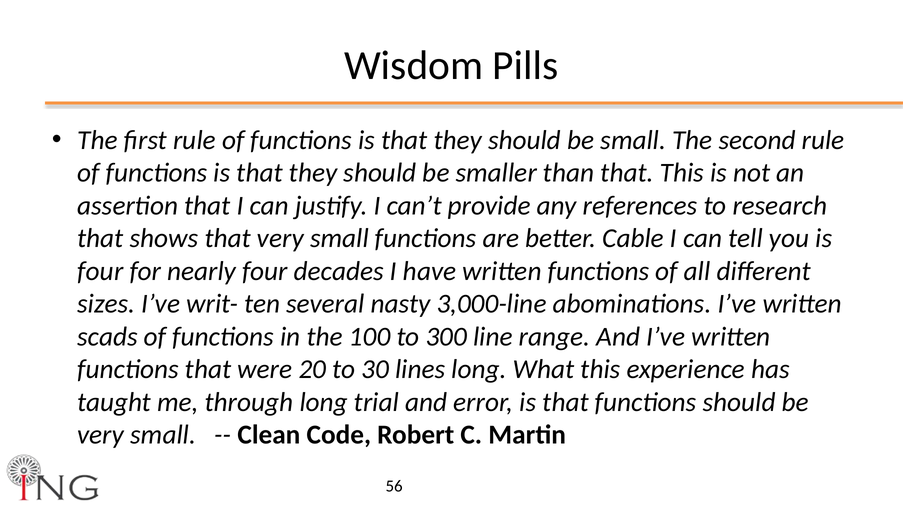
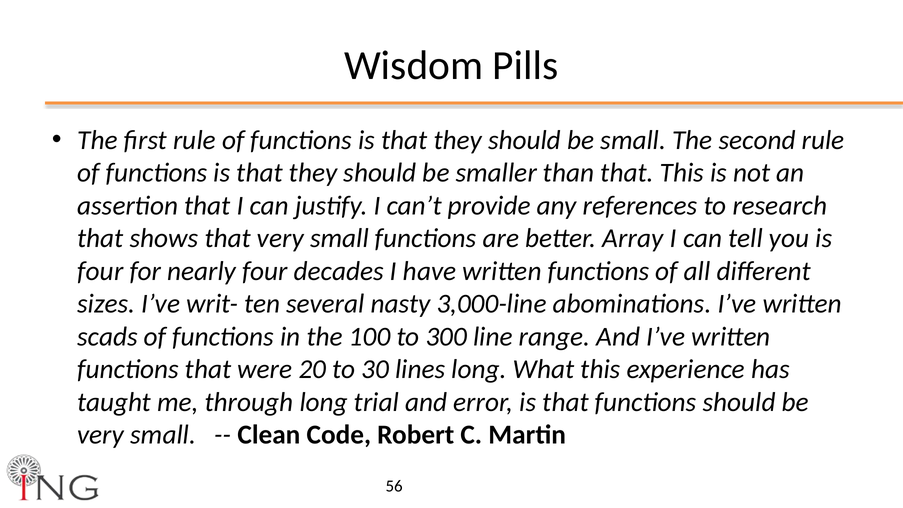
Cable: Cable -> Array
